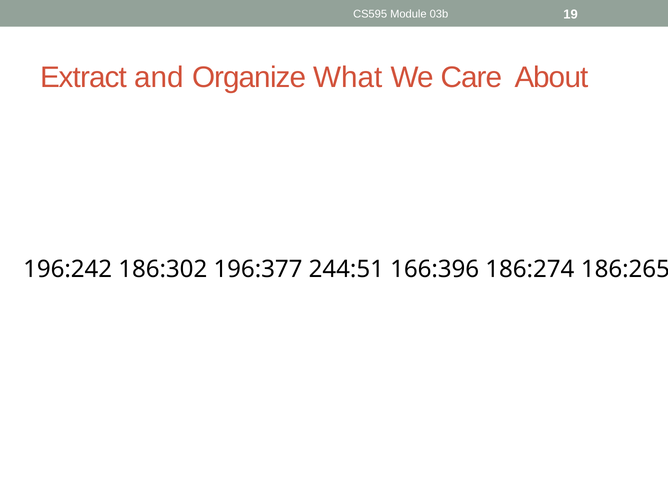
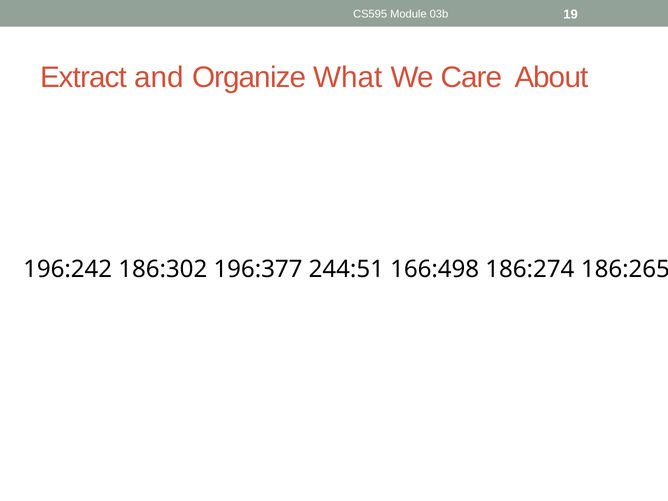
166:396: 166:396 -> 166:498
